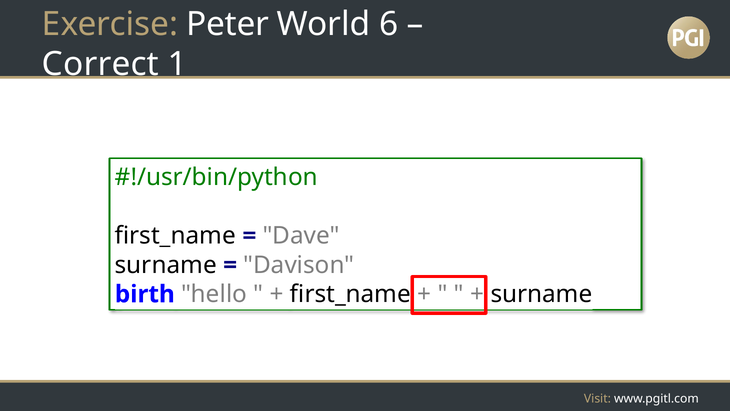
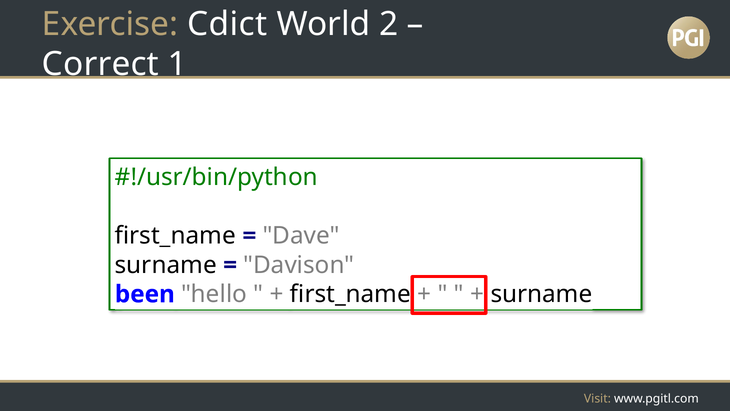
Peter: Peter -> Cdict
6: 6 -> 2
birth: birth -> been
